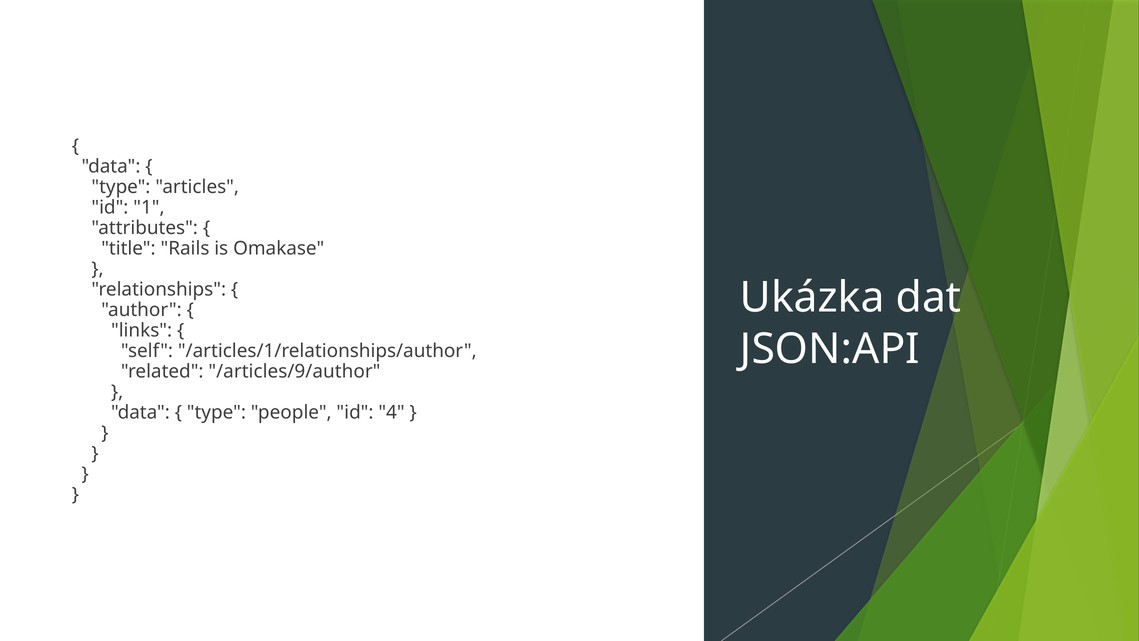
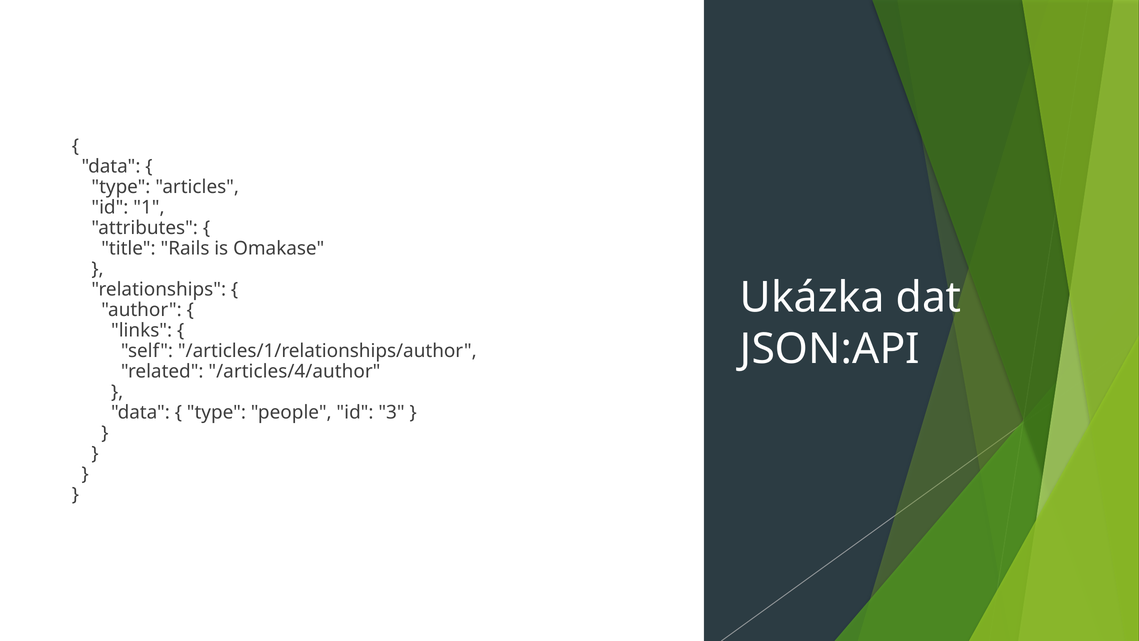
/articles/9/author: /articles/9/author -> /articles/4/author
4: 4 -> 3
